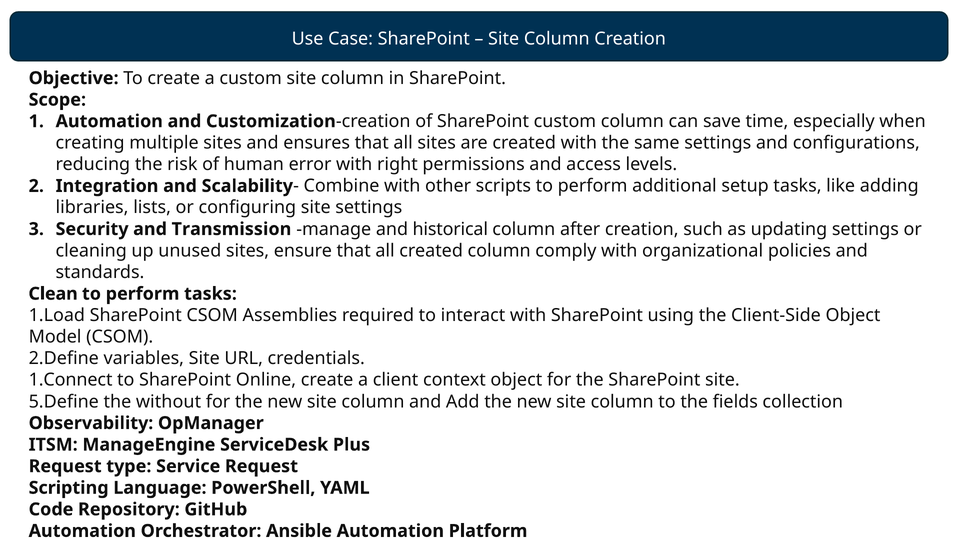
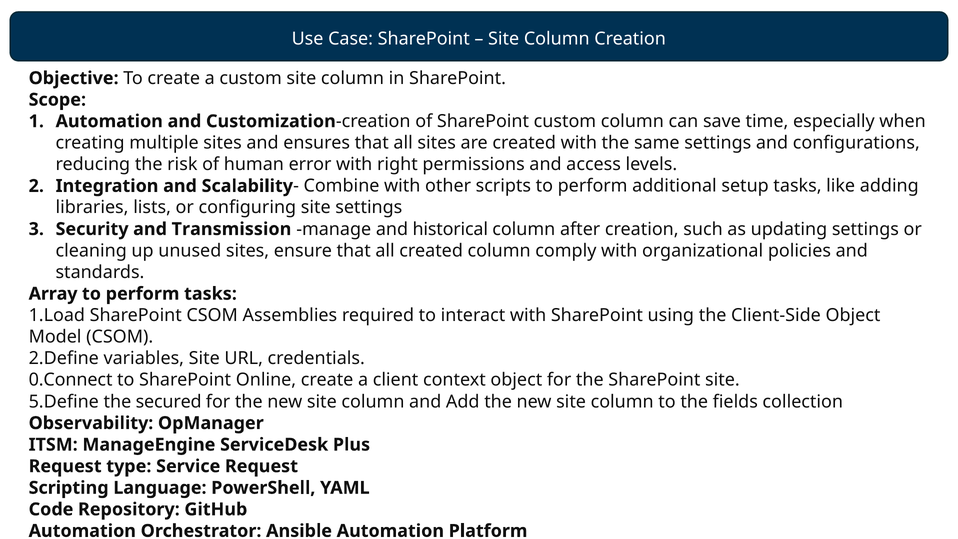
Clean: Clean -> Array
1.Connect: 1.Connect -> 0.Connect
without: without -> secured
